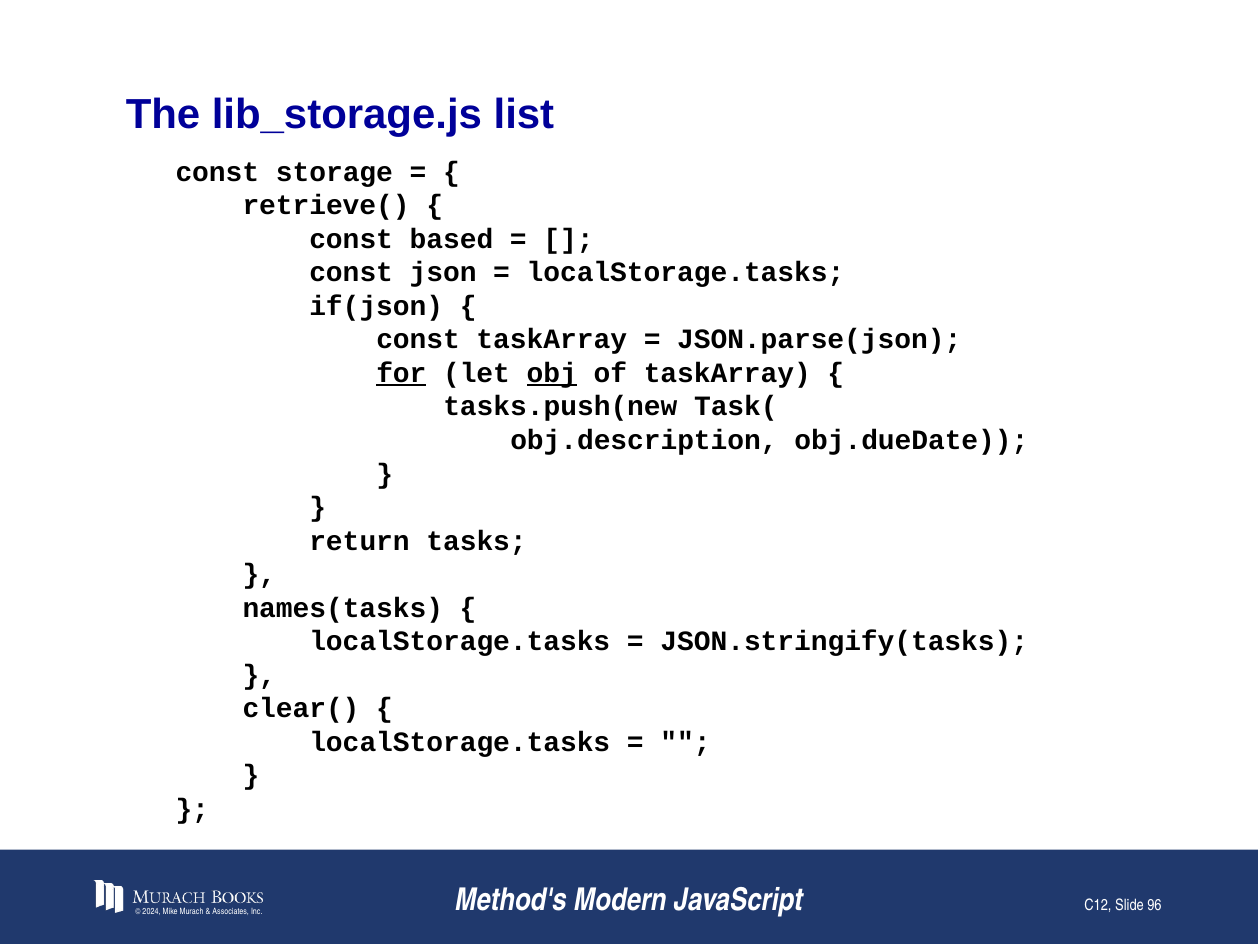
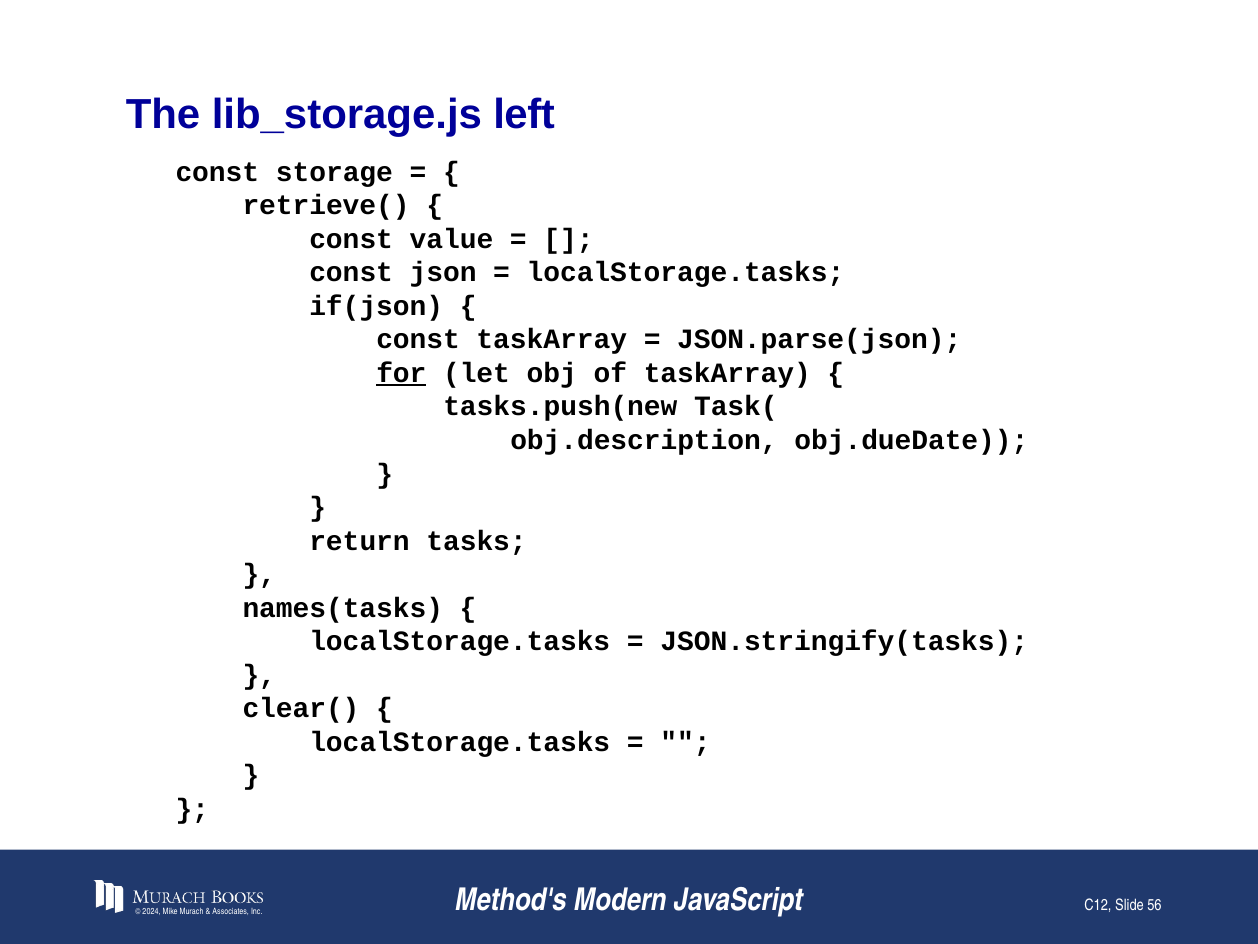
list: list -> left
based: based -> value
obj underline: present -> none
96: 96 -> 56
